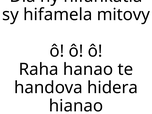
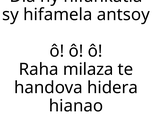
mitovy: mitovy -> antsoy
hanao: hanao -> milaza
